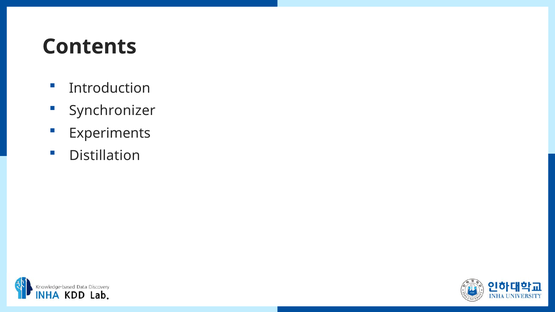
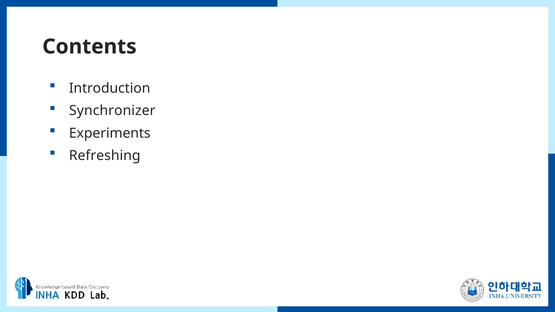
Distillation: Distillation -> Refreshing
